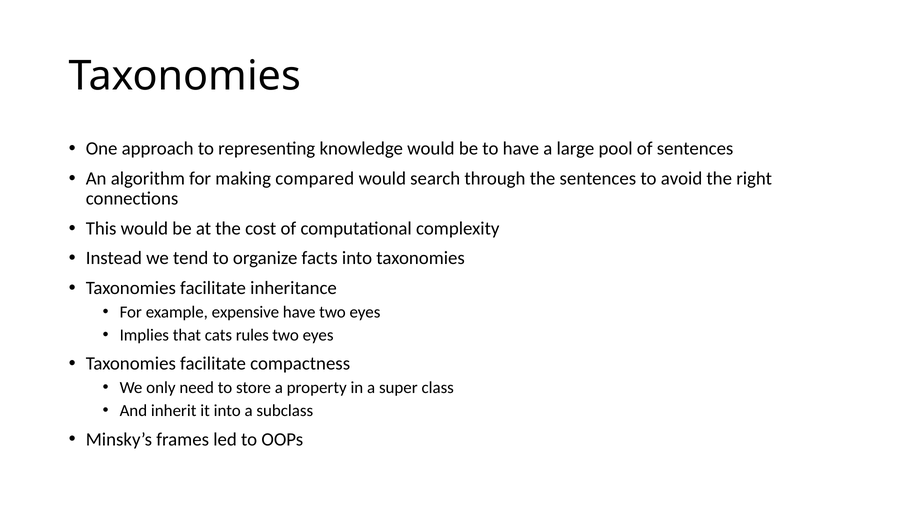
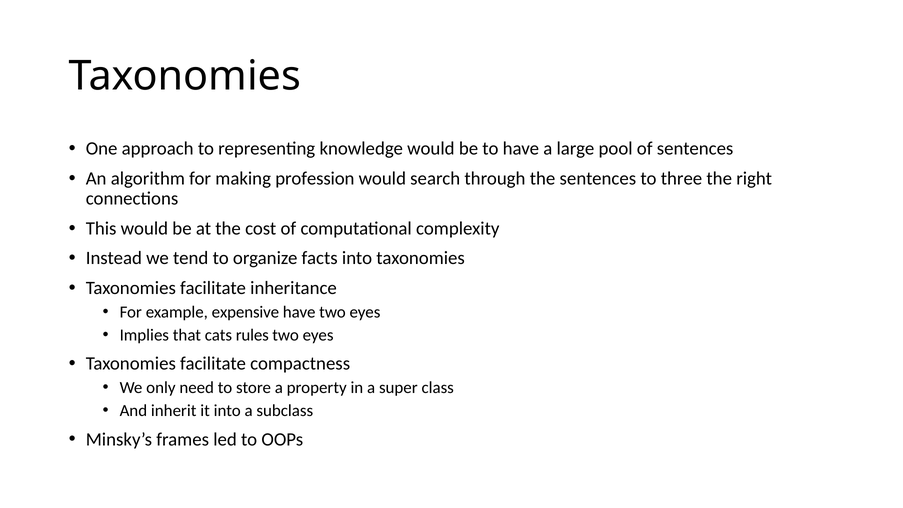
compared: compared -> profession
avoid: avoid -> three
